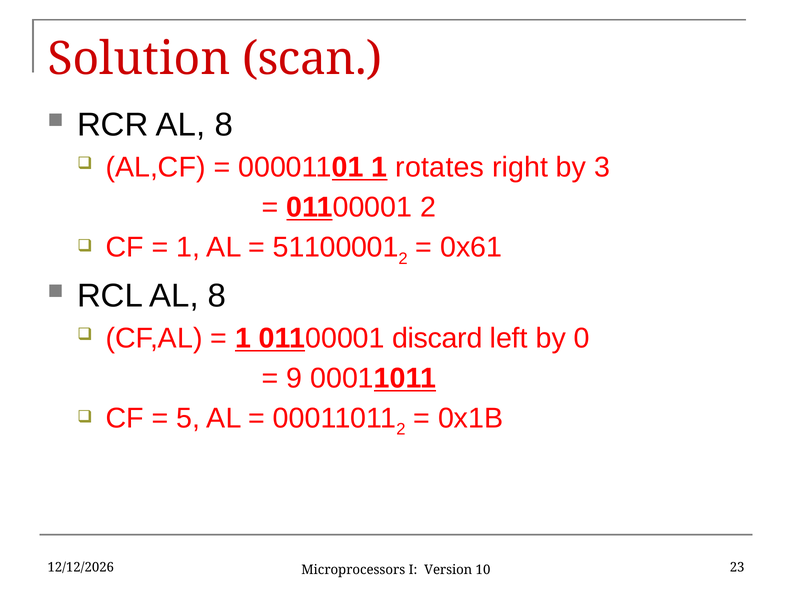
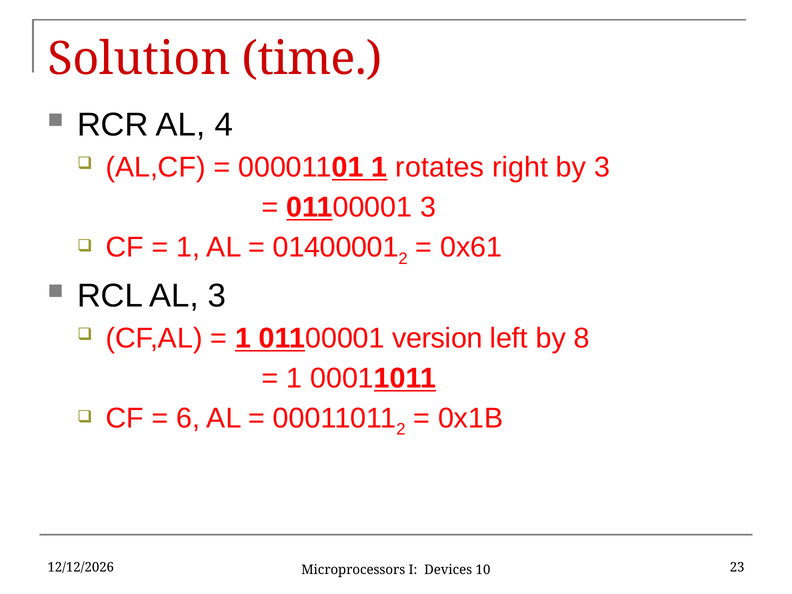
scan: scan -> time
RCR AL 8: 8 -> 4
01100001 2: 2 -> 3
51100001: 51100001 -> 01400001
RCL AL 8: 8 -> 3
discard: discard -> version
0: 0 -> 8
9 at (294, 378): 9 -> 1
5: 5 -> 6
Version: Version -> Devices
